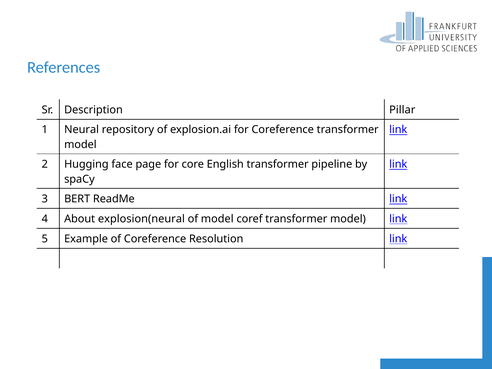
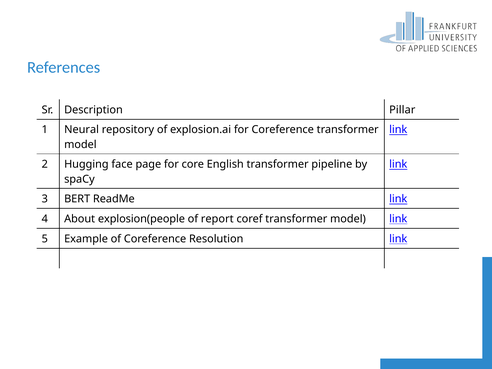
explosion(neural: explosion(neural -> explosion(people
of model: model -> report
